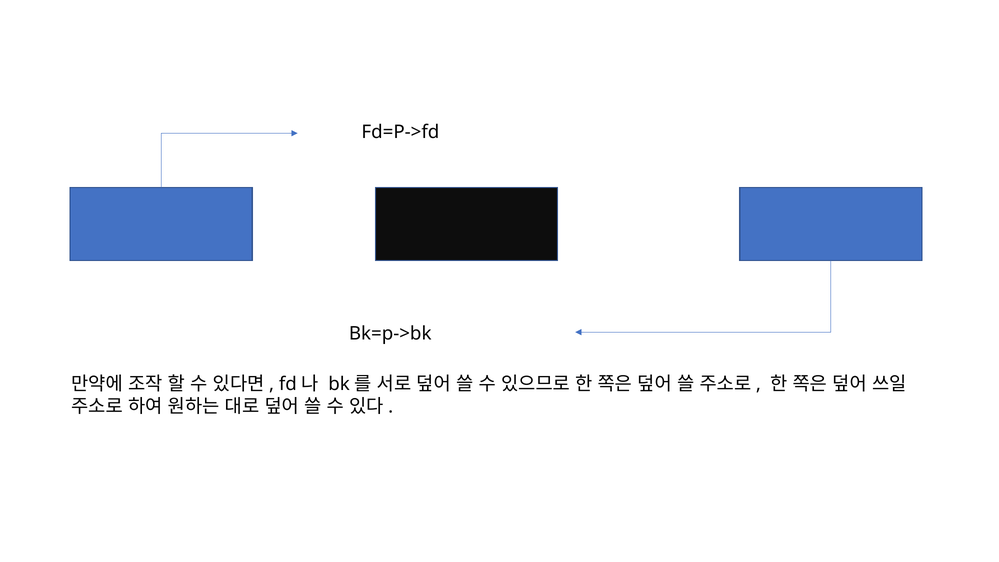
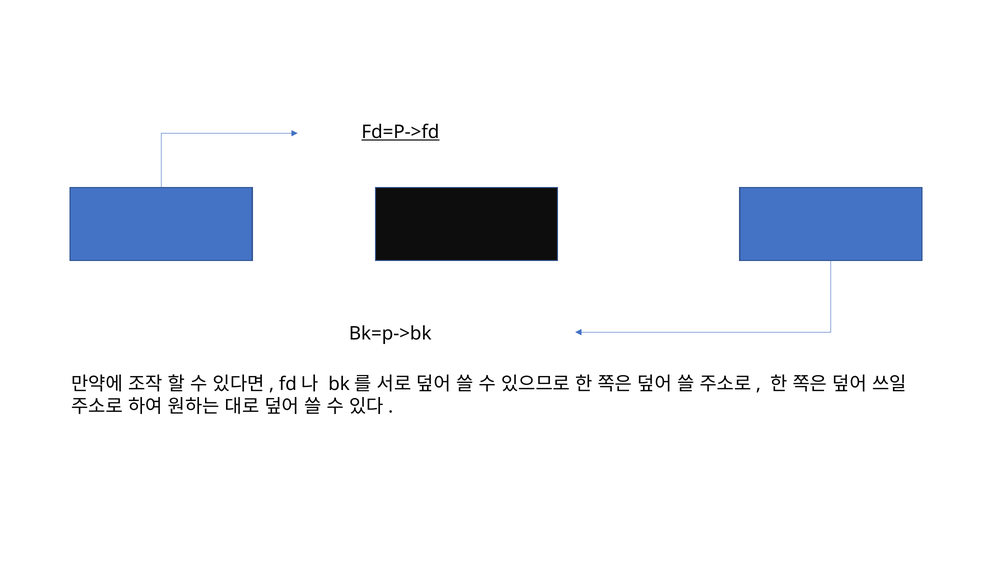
Fd=P->fd underline: none -> present
